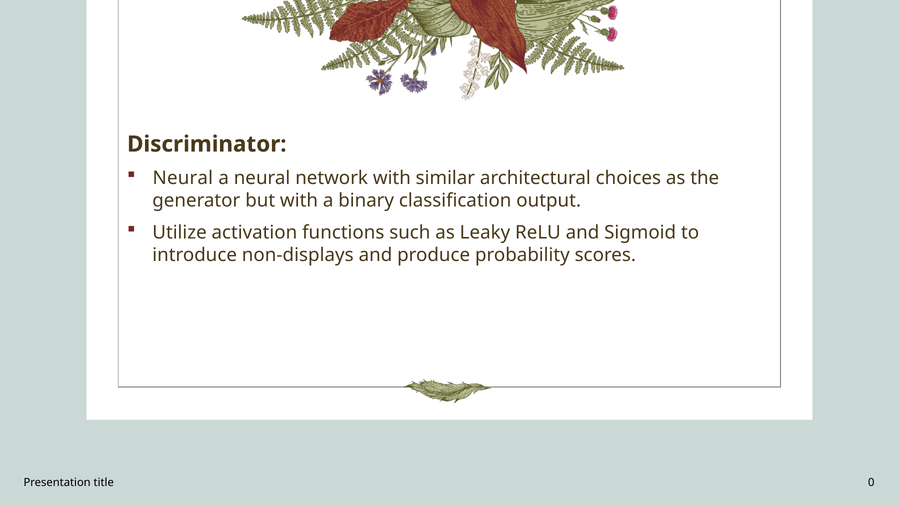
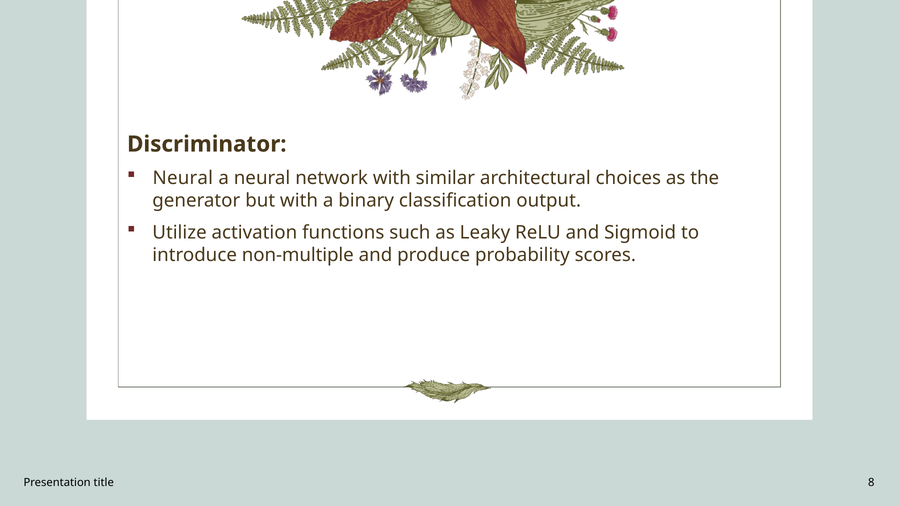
non-displays: non-displays -> non-multiple
0: 0 -> 8
